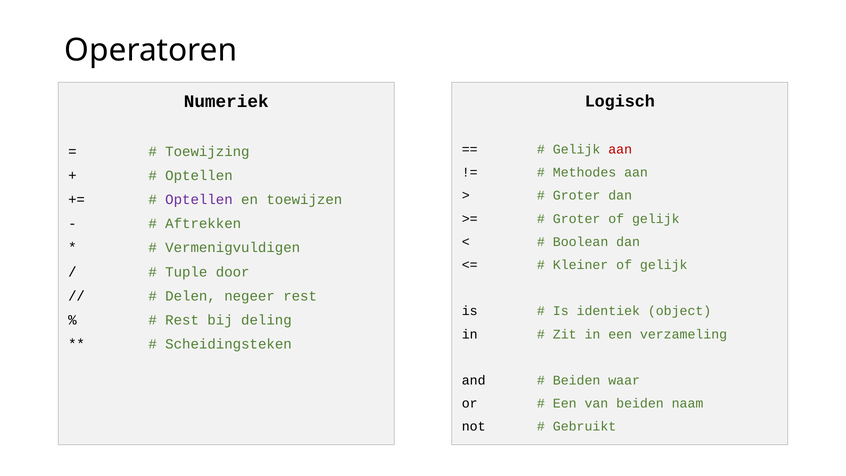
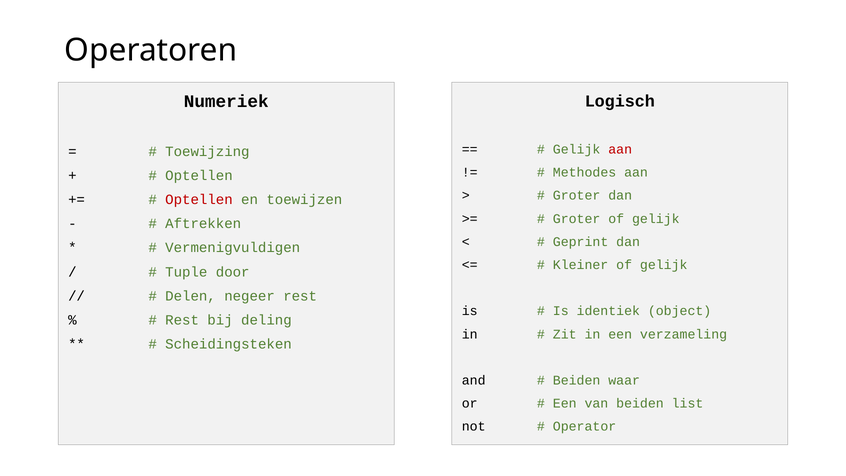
Optellen at (199, 200) colour: purple -> red
Boolean: Boolean -> Geprint
naam: naam -> list
Gebruikt: Gebruikt -> Operator
